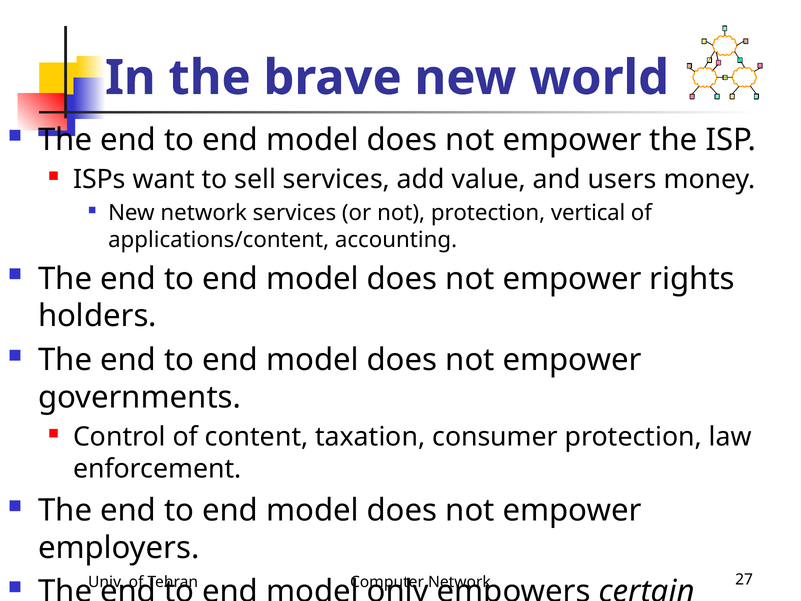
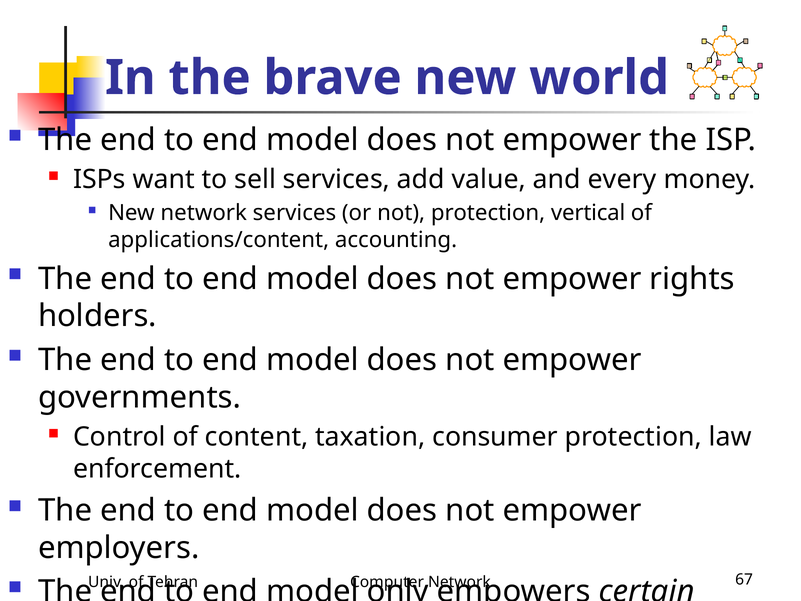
users: users -> every
27: 27 -> 67
